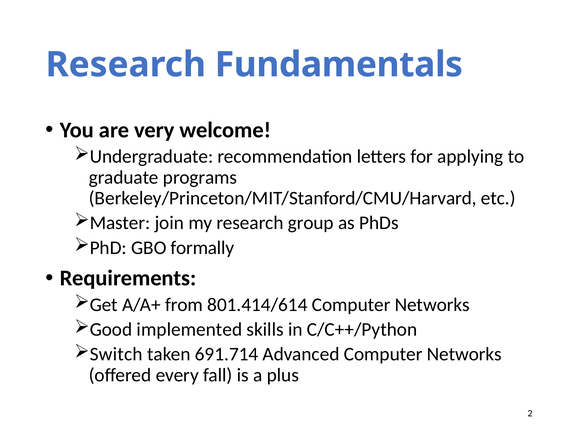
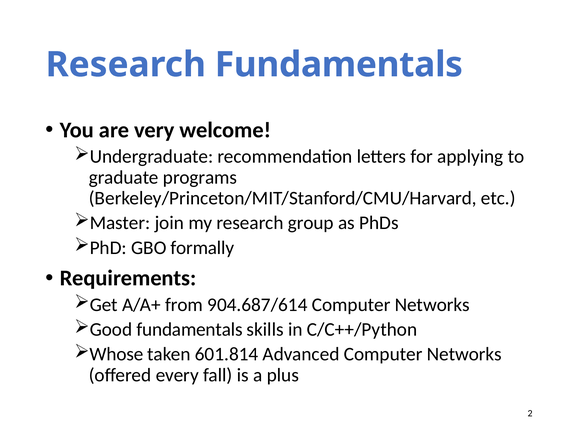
801.414/614: 801.414/614 -> 904.687/614
Good implemented: implemented -> fundamentals
Switch: Switch -> Whose
691.714: 691.714 -> 601.814
